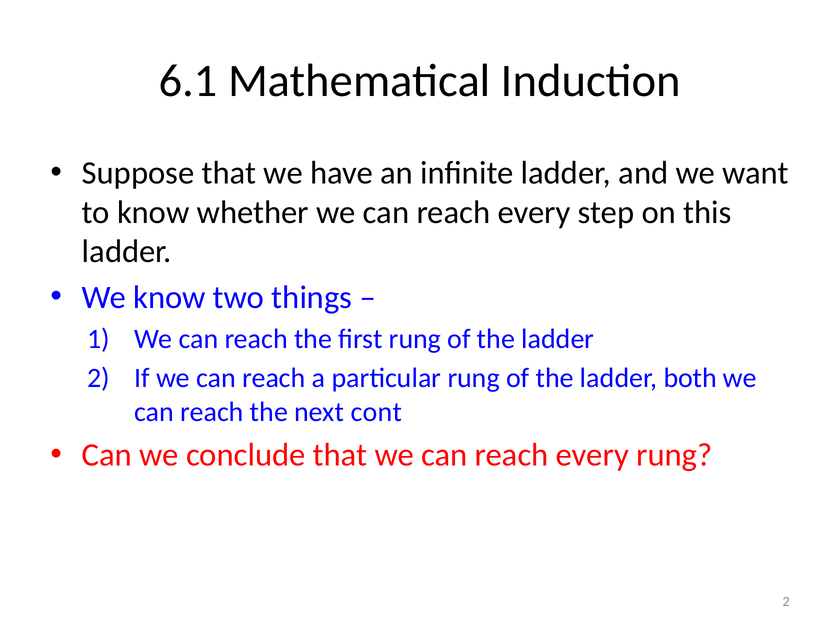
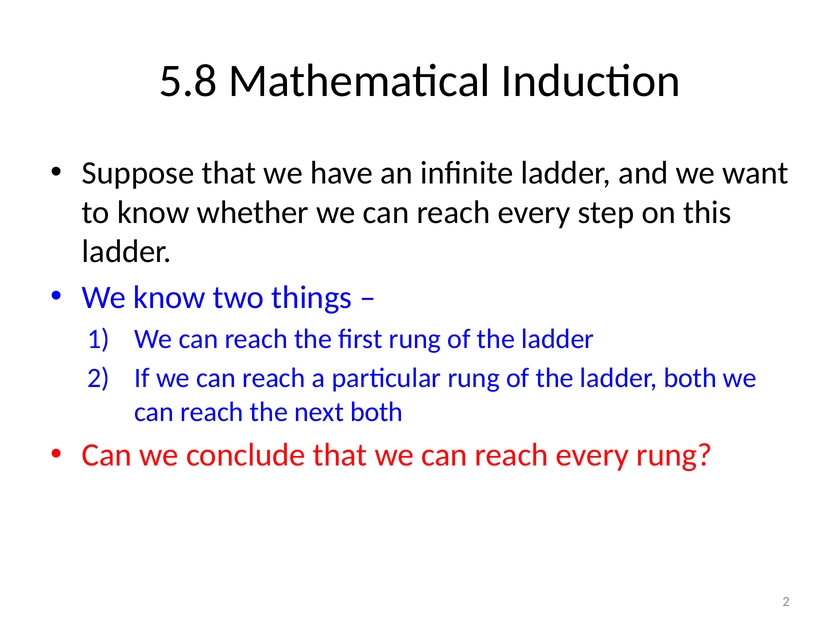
6.1: 6.1 -> 5.8
next cont: cont -> both
